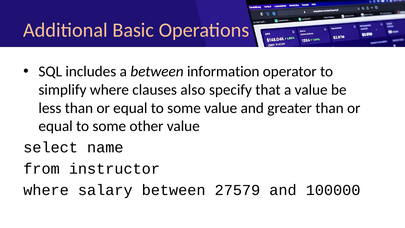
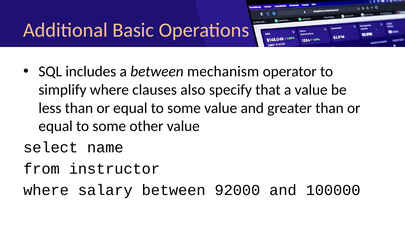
information: information -> mechanism
27579: 27579 -> 92000
